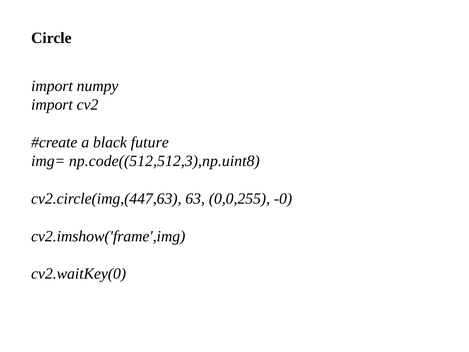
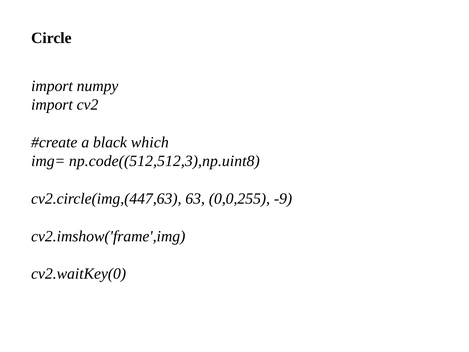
future: future -> which
-0: -0 -> -9
